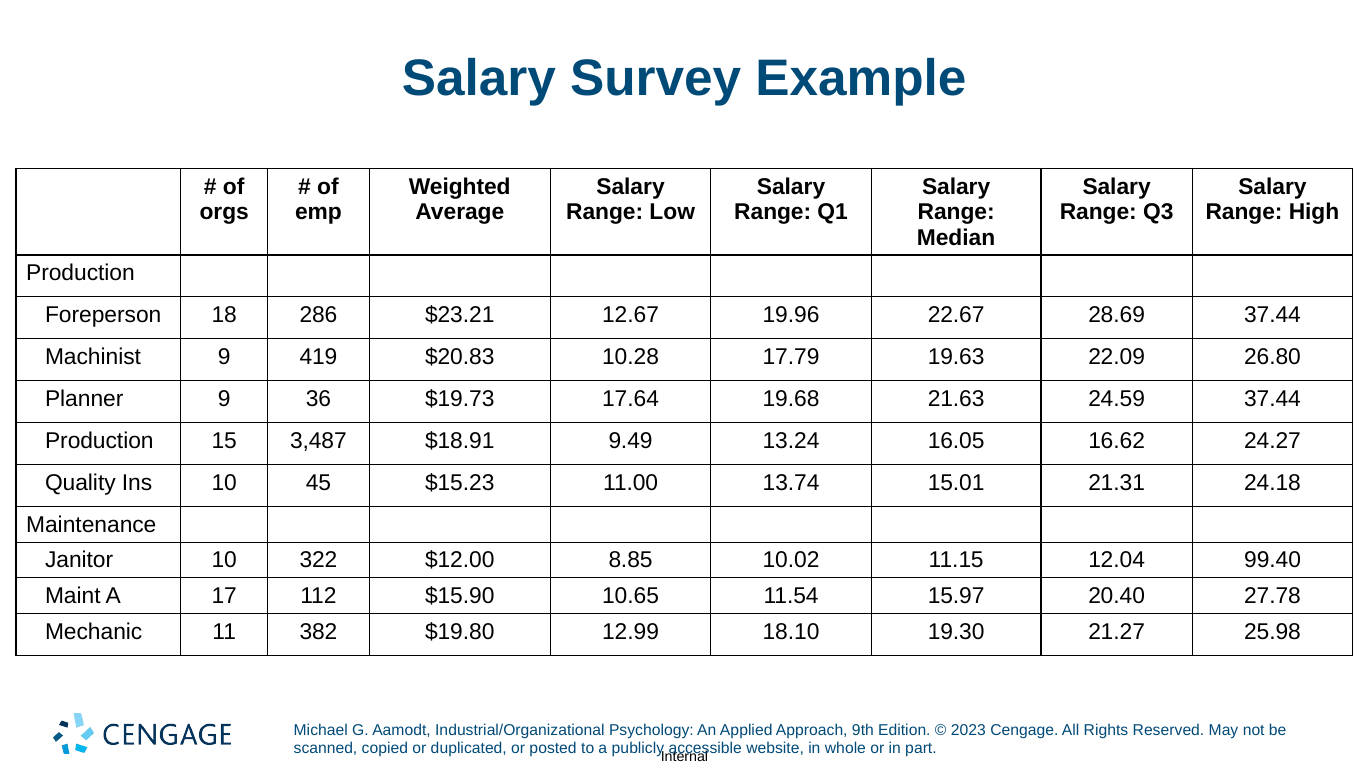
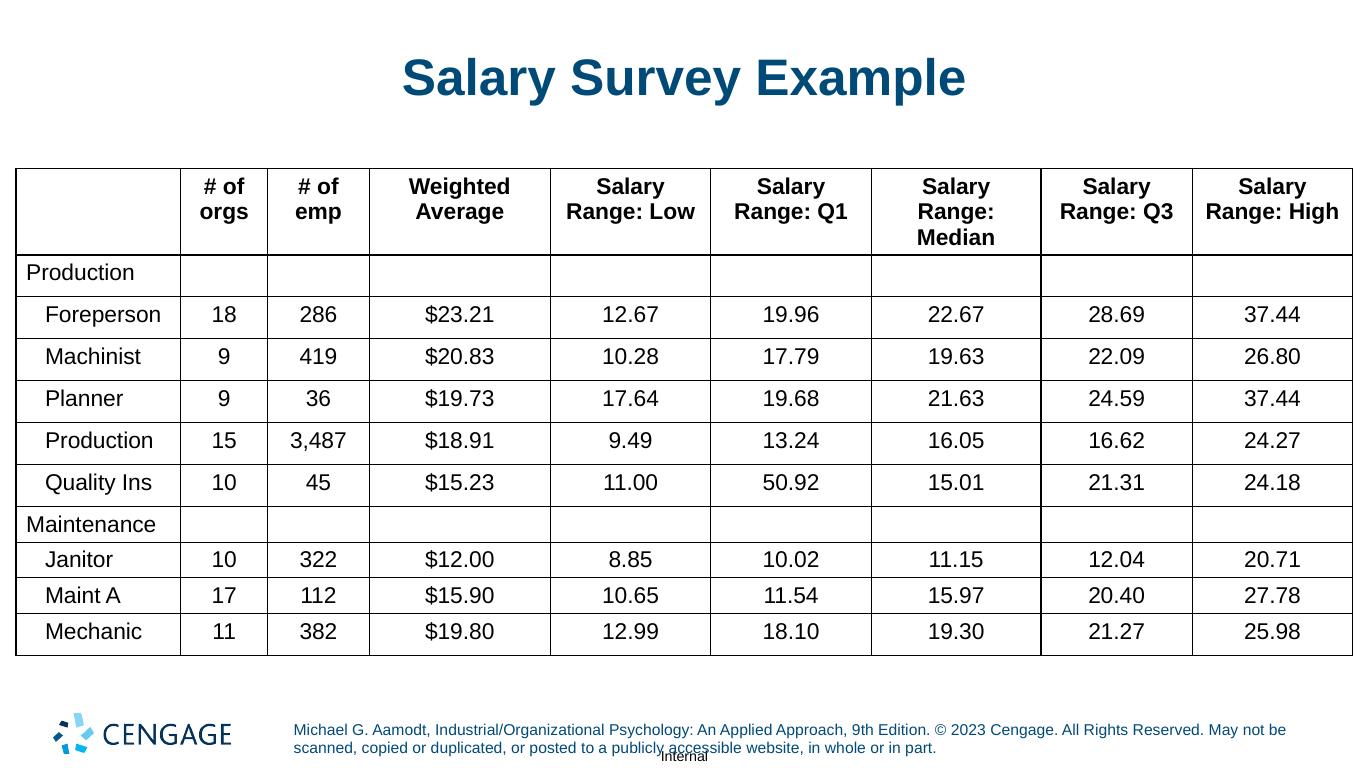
13.74: 13.74 -> 50.92
99.40: 99.40 -> 20.71
